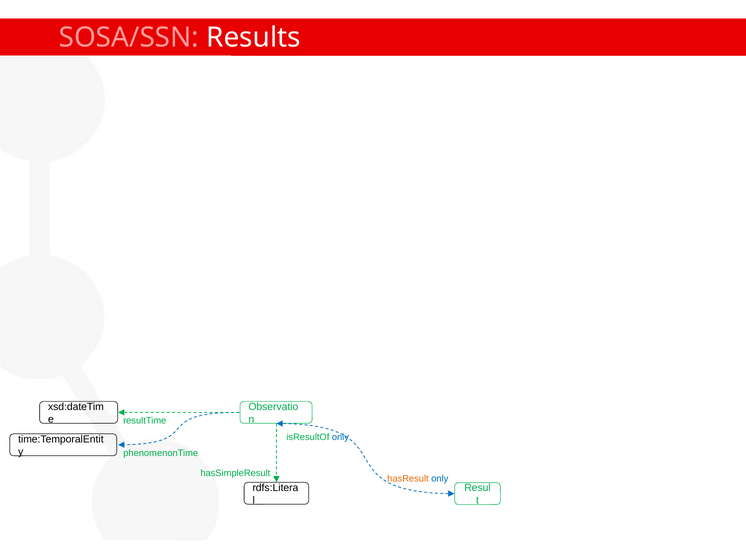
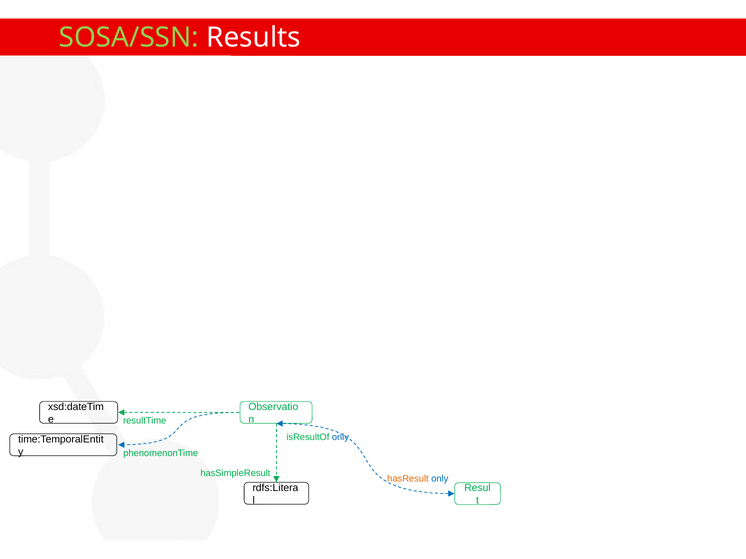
SOSA/SSN colour: pink -> light green
